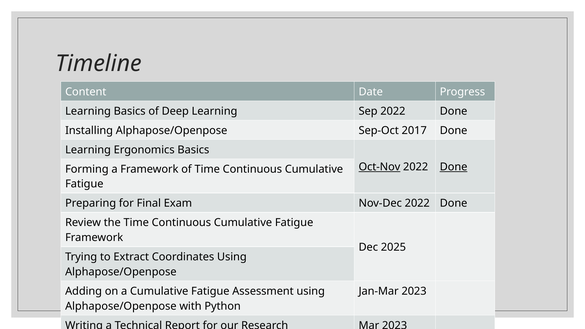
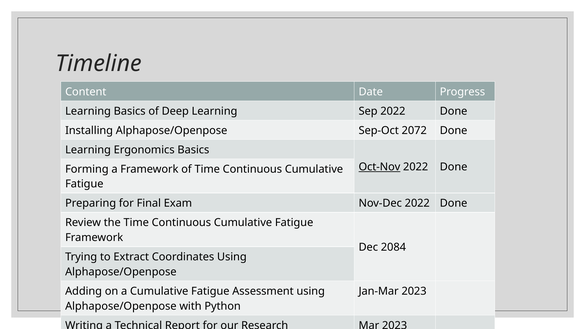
2017: 2017 -> 2072
Done at (454, 167) underline: present -> none
2025: 2025 -> 2084
